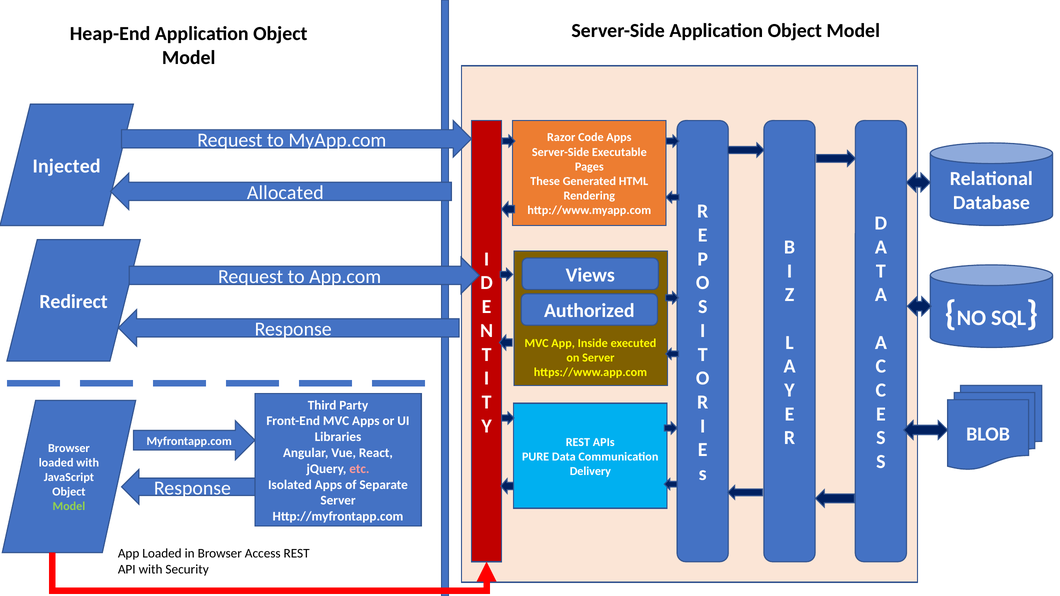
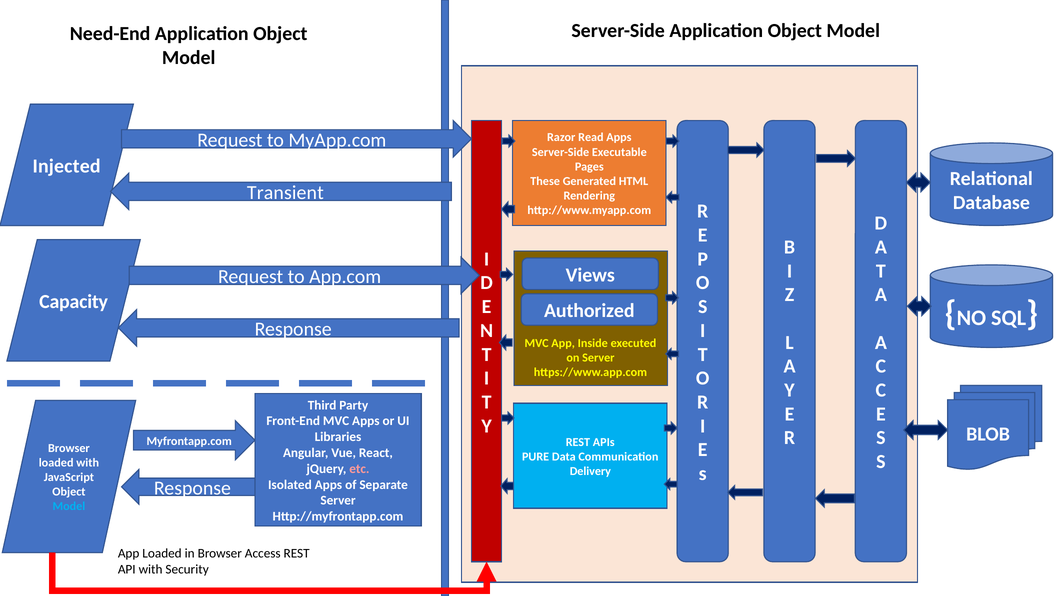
Heap-End: Heap-End -> Need-End
Code: Code -> Read
Allocated: Allocated -> Transient
Redirect: Redirect -> Capacity
Model at (69, 507) colour: light green -> light blue
